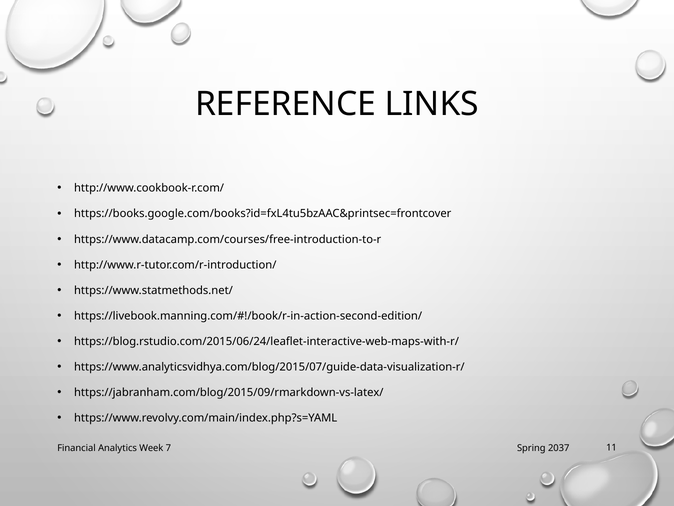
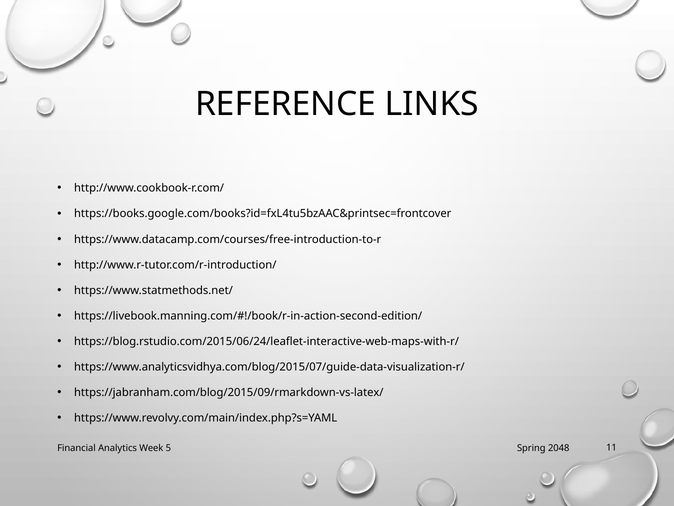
7: 7 -> 5
2037: 2037 -> 2048
